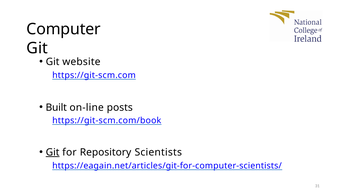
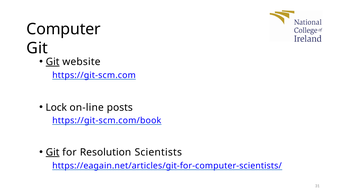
Git at (53, 62) underline: none -> present
Built: Built -> Lock
Repository: Repository -> Resolution
